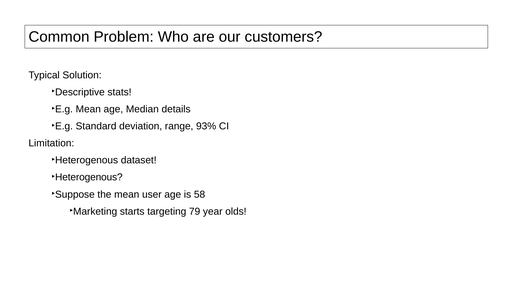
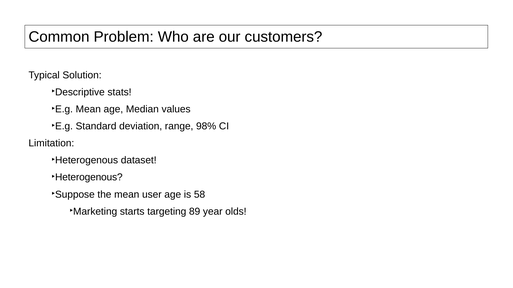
details: details -> values
93%: 93% -> 98%
79: 79 -> 89
